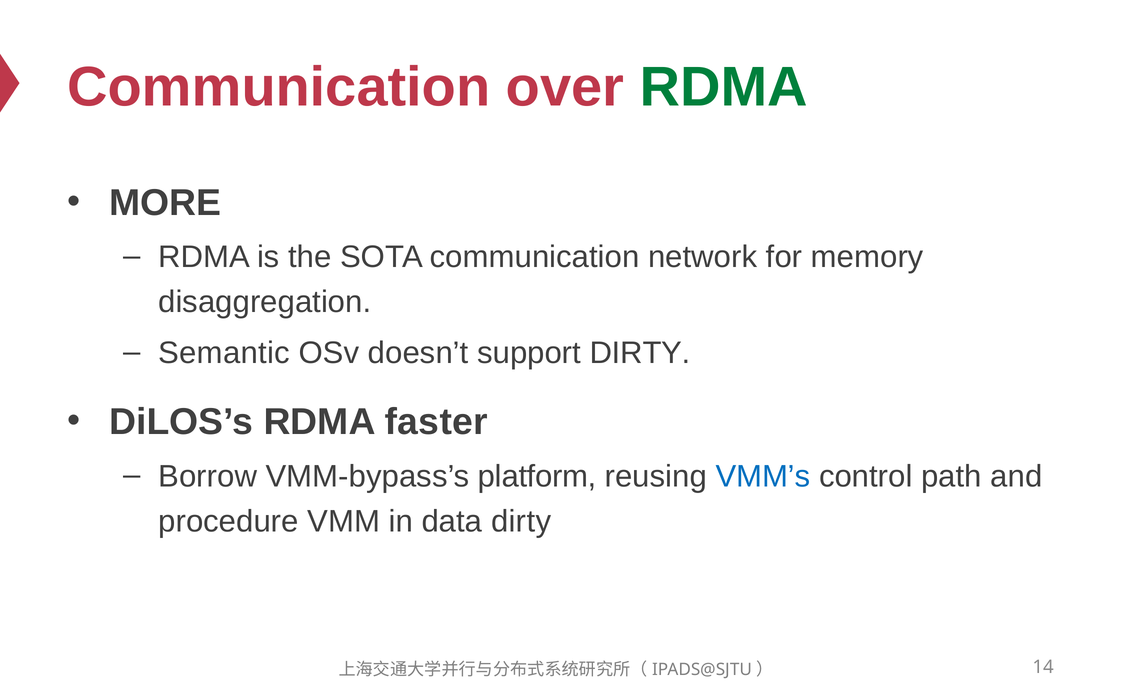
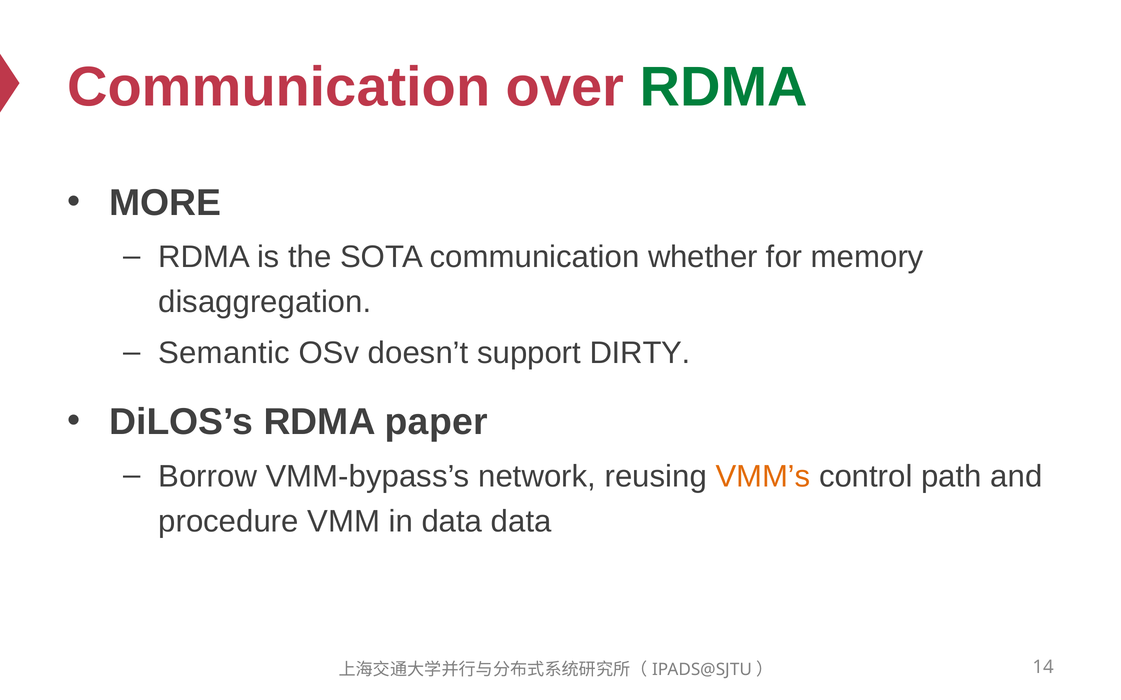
network: network -> whether
faster: faster -> paper
platform: platform -> network
VMM’s colour: blue -> orange
data dirty: dirty -> data
